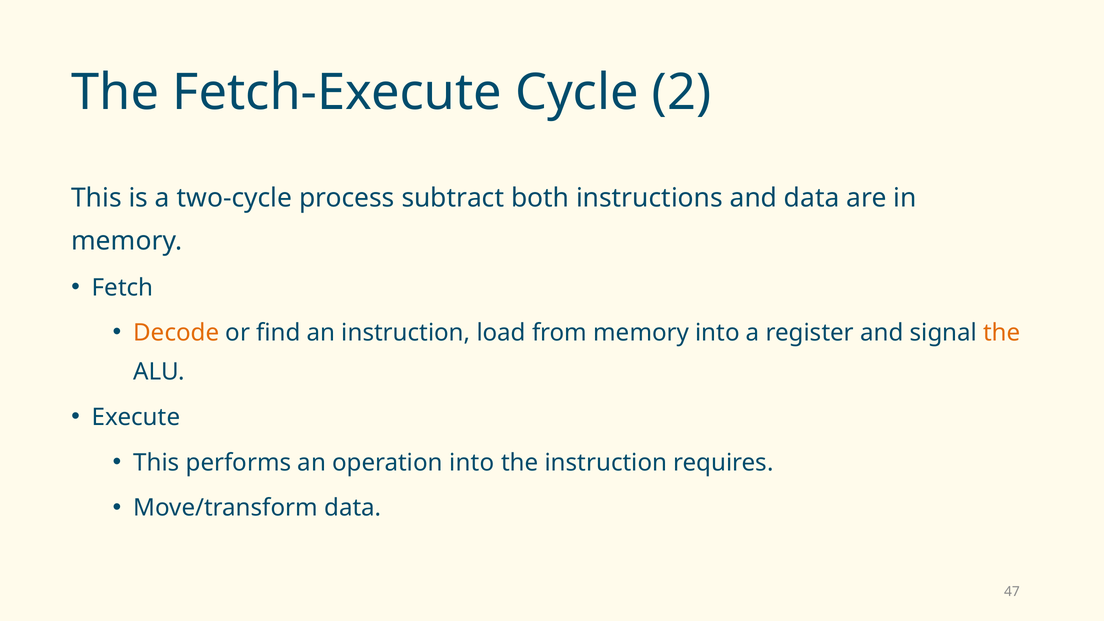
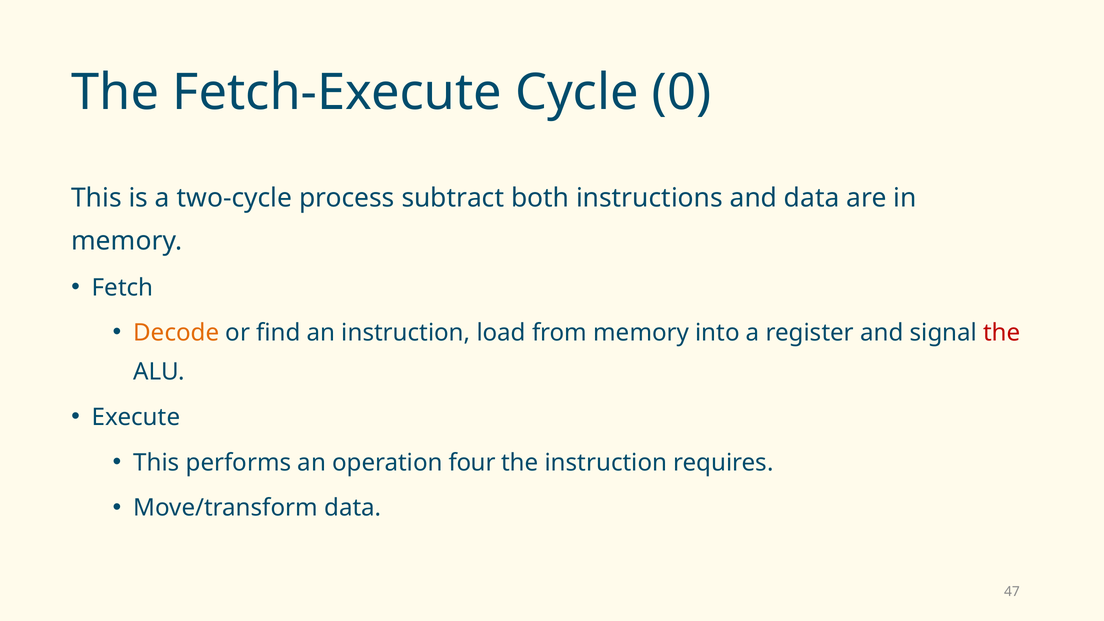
2: 2 -> 0
the at (1002, 333) colour: orange -> red
operation into: into -> four
